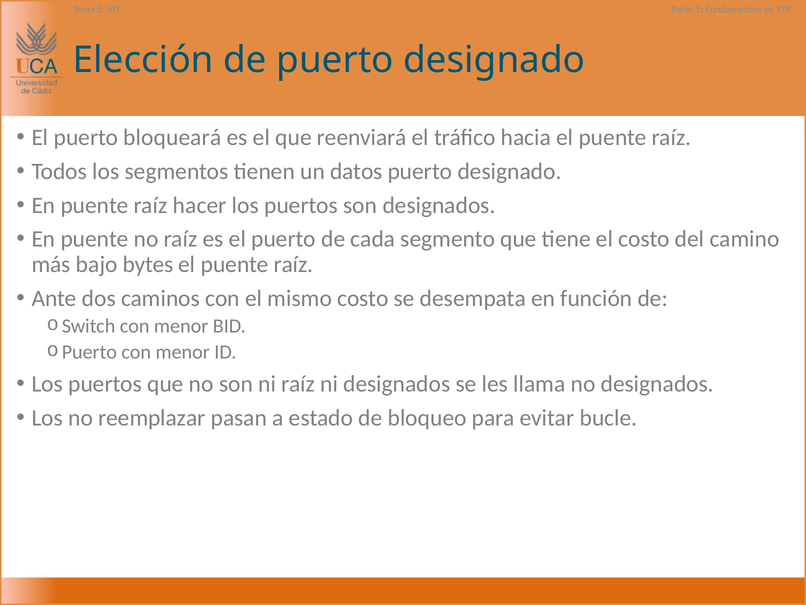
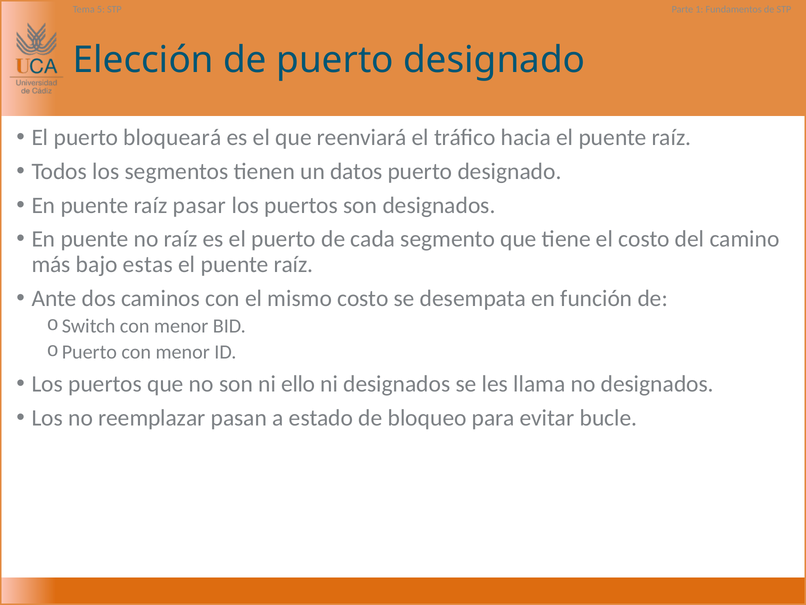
hacer: hacer -> pasar
bytes: bytes -> estas
ni raíz: raíz -> ello
